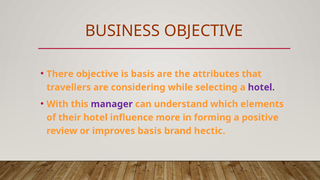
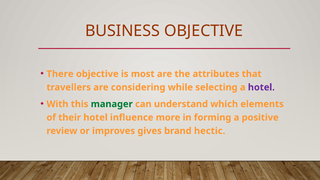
is basis: basis -> most
manager colour: purple -> green
improves basis: basis -> gives
